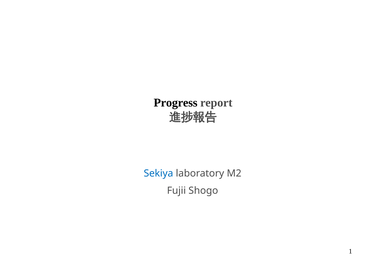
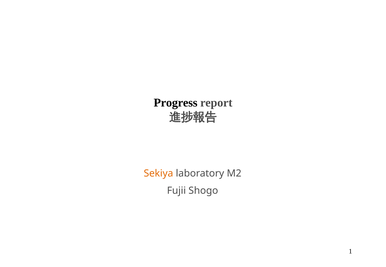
Sekiya colour: blue -> orange
